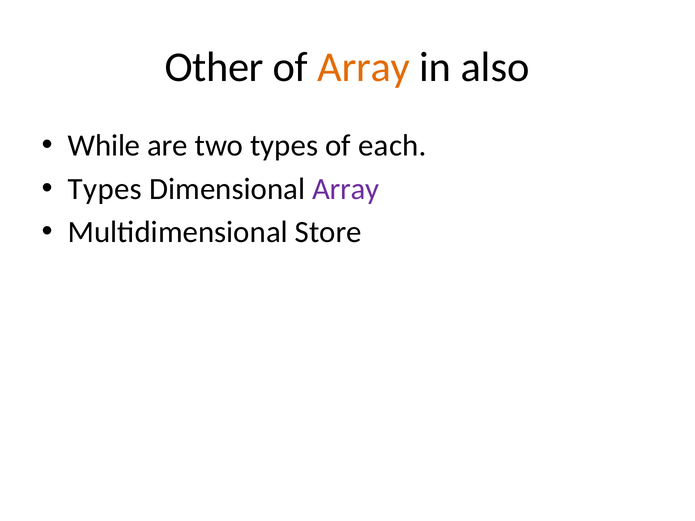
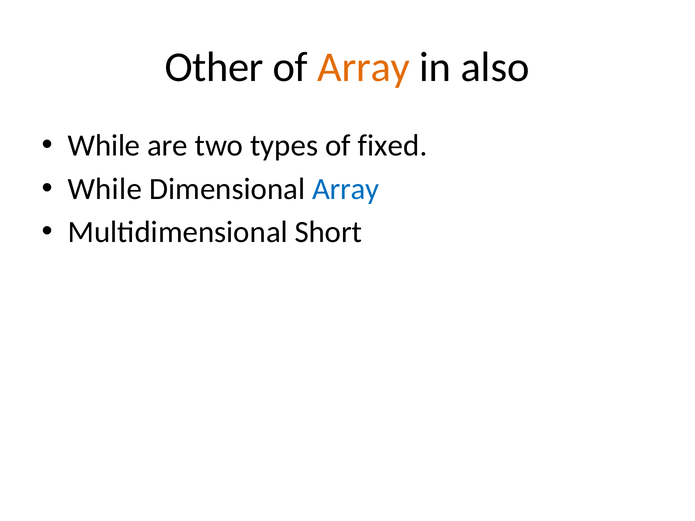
each: each -> fixed
Types at (105, 189): Types -> While
Array at (346, 189) colour: purple -> blue
Store: Store -> Short
